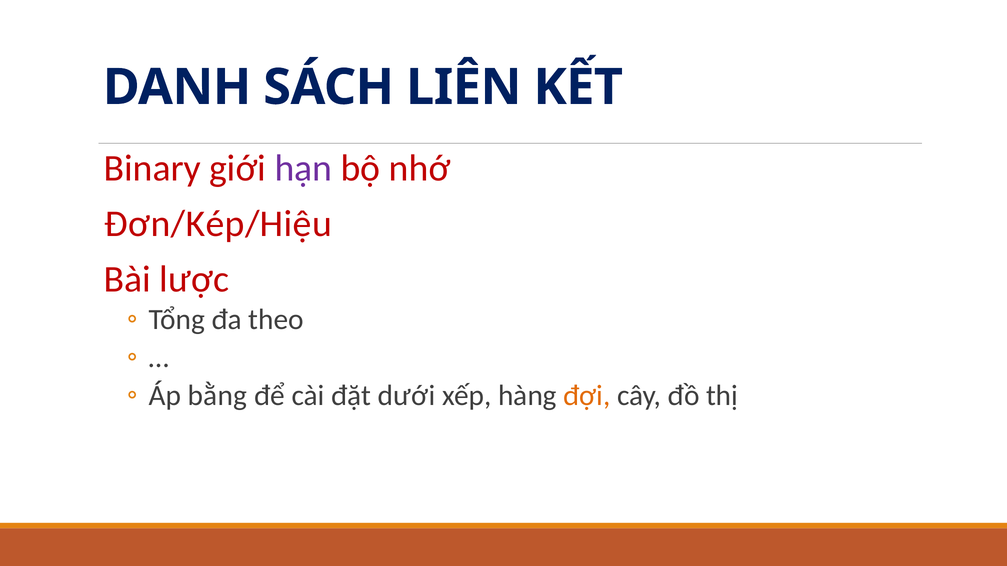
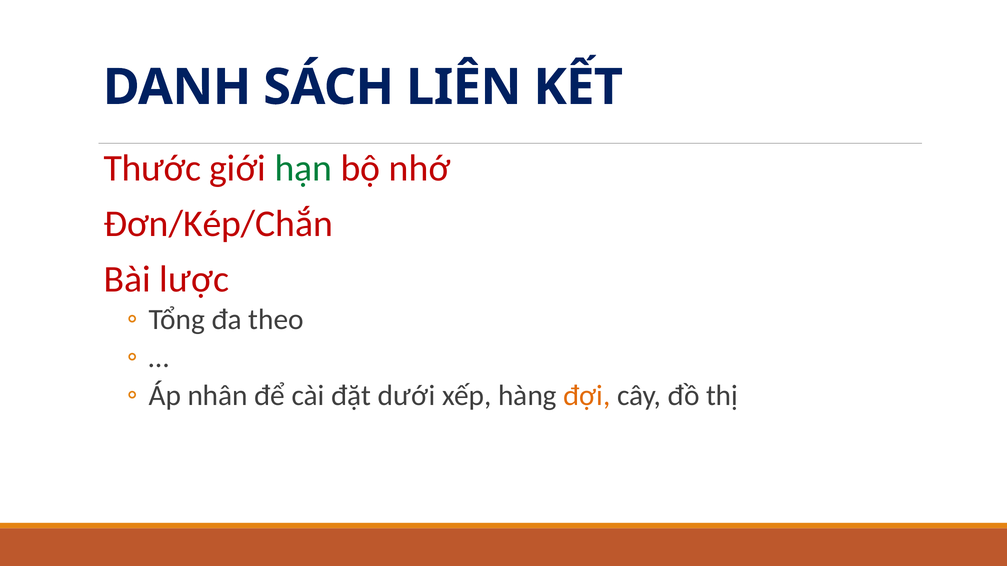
Binary: Binary -> Thước
hạn colour: purple -> green
Đơn/Kép/Hiệu: Đơn/Kép/Hiệu -> Đơn/Kép/Chắn
bằng: bằng -> nhân
